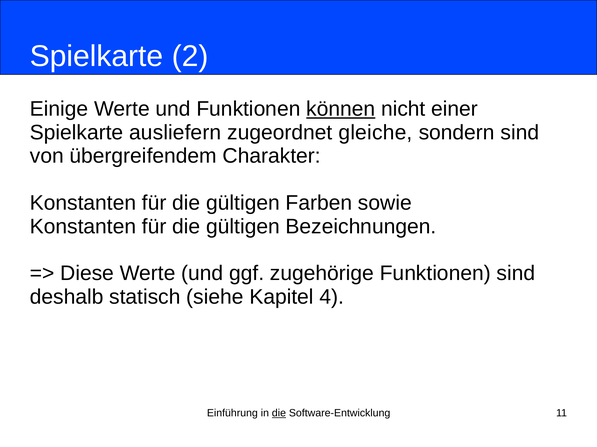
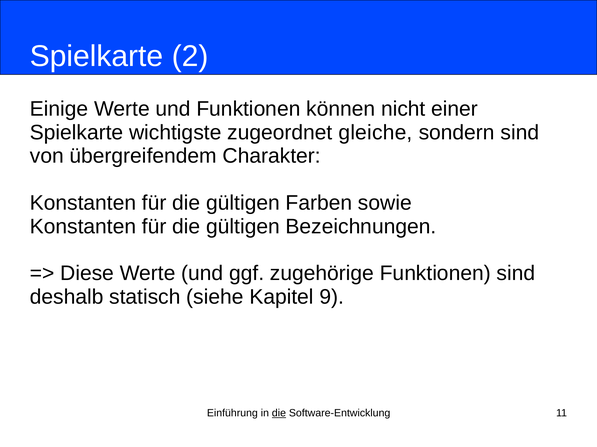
können underline: present -> none
ausliefern: ausliefern -> wichtigste
4: 4 -> 9
